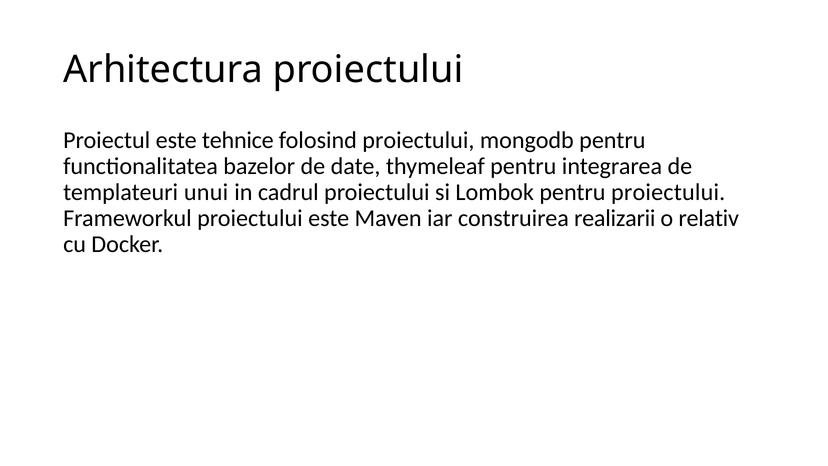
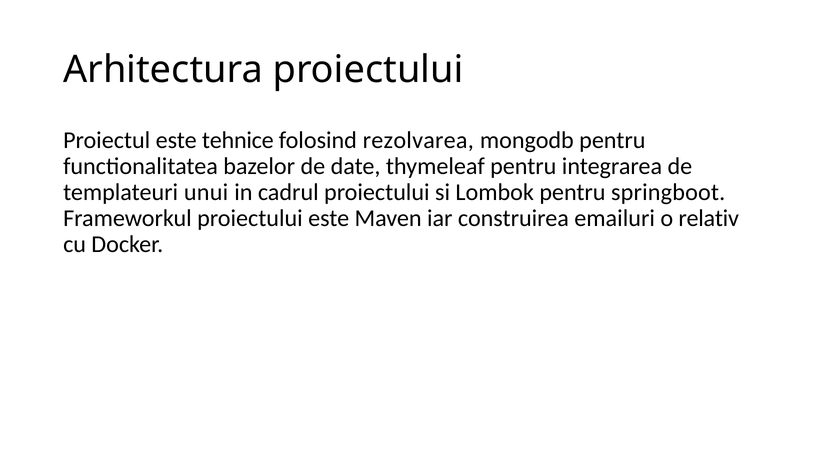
folosind proiectului: proiectului -> rezolvarea
pentru proiectului: proiectului -> springboot
realizarii: realizarii -> emailuri
